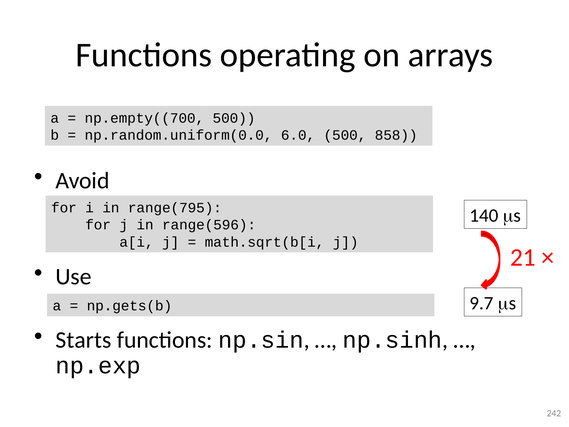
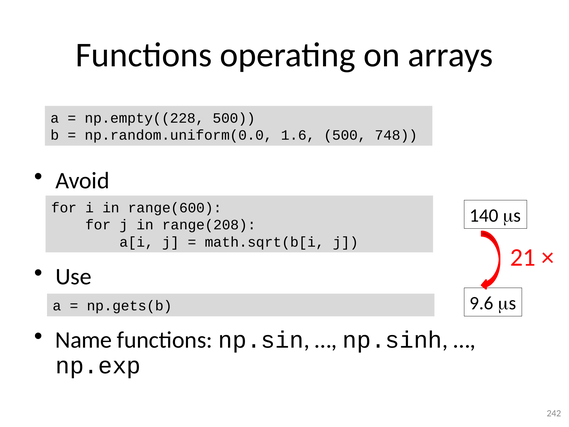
np.empty((700: np.empty((700 -> np.empty((228
6.0: 6.0 -> 1.6
858: 858 -> 748
range(795: range(795 -> range(600
range(596: range(596 -> range(208
9.7: 9.7 -> 9.6
Starts: Starts -> Name
